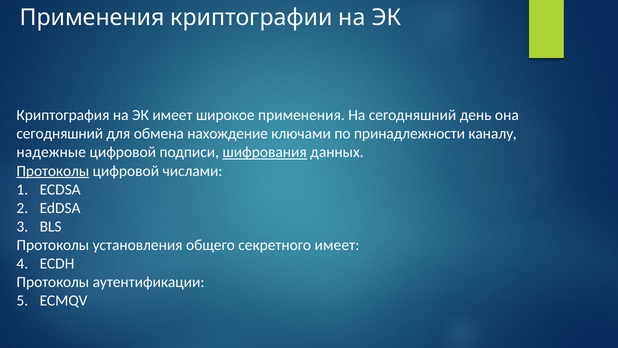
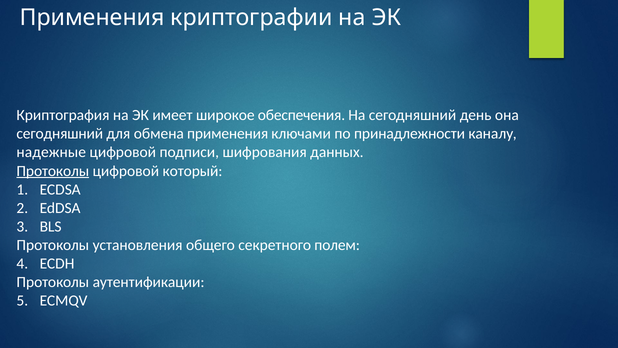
широкое применения: применения -> обеспечения
обмена нахождение: нахождение -> применения
шифрования underline: present -> none
числами: числами -> который
секретного имеет: имеет -> полем
